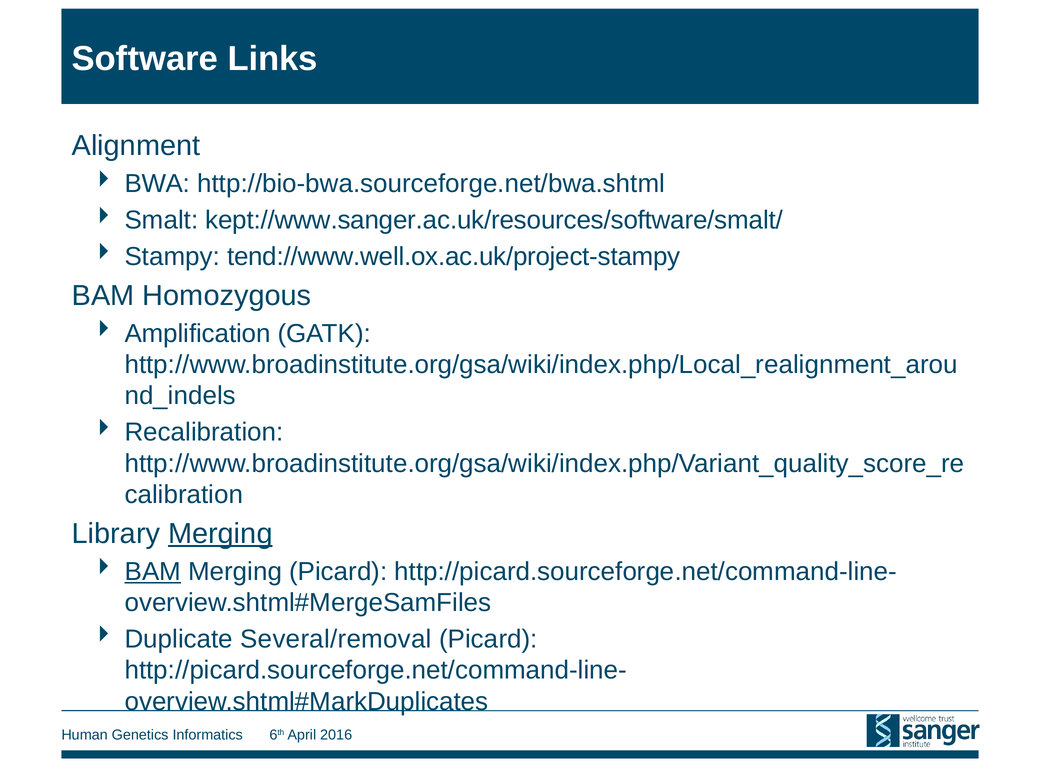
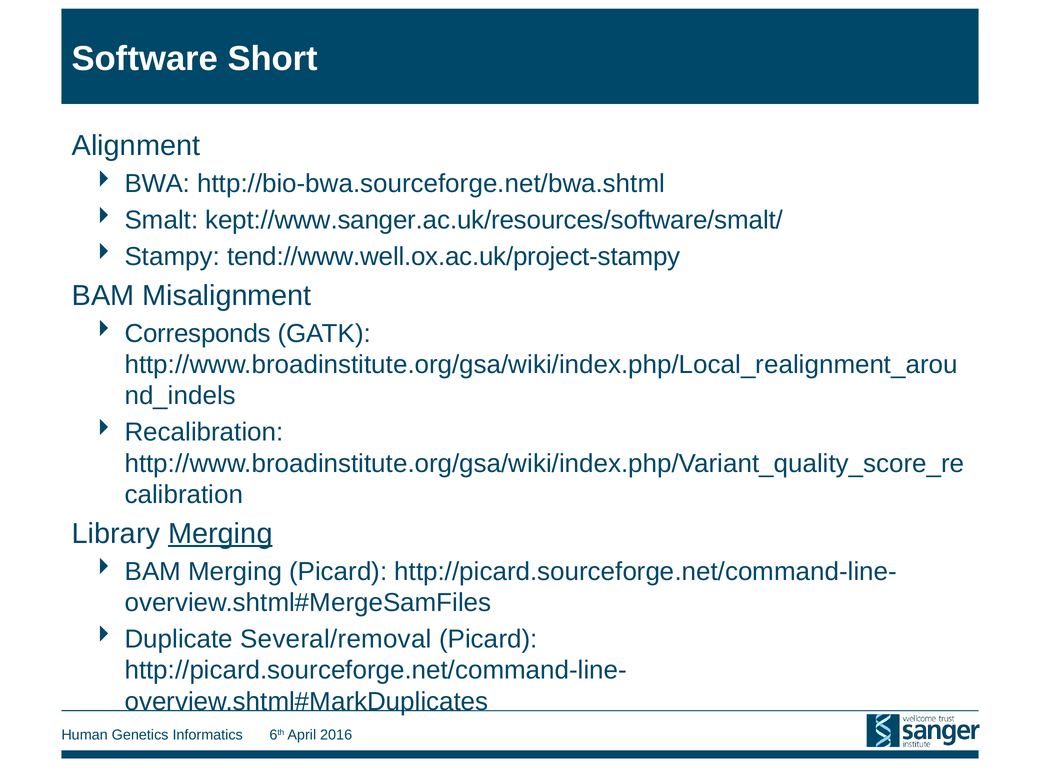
Links: Links -> Short
Homozygous: Homozygous -> Misalignment
Amplification: Amplification -> Corresponds
BAM at (153, 572) underline: present -> none
